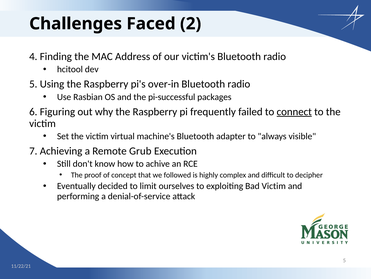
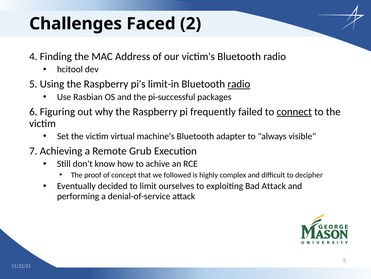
over-in: over-in -> limit-in
radio at (239, 84) underline: none -> present
Bad Victim: Victim -> Attack
